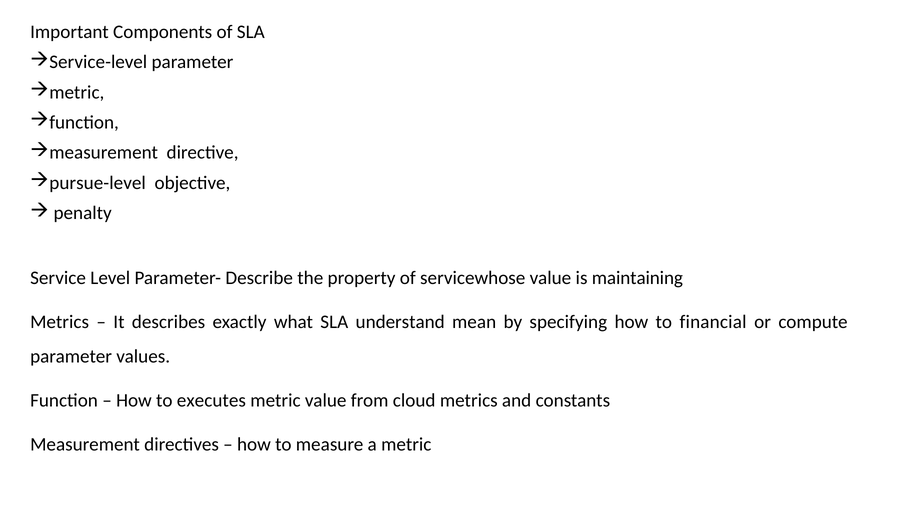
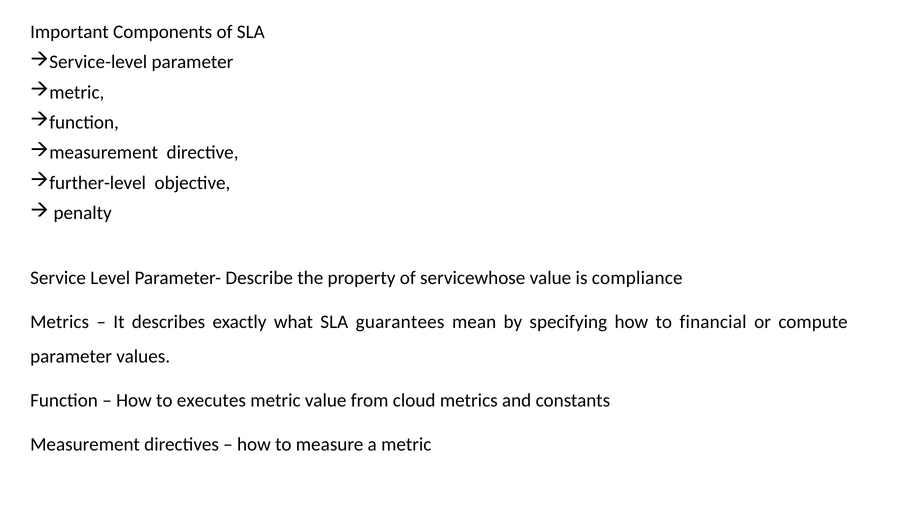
pursue-level: pursue-level -> further-level
maintaining: maintaining -> compliance
understand: understand -> guarantees
